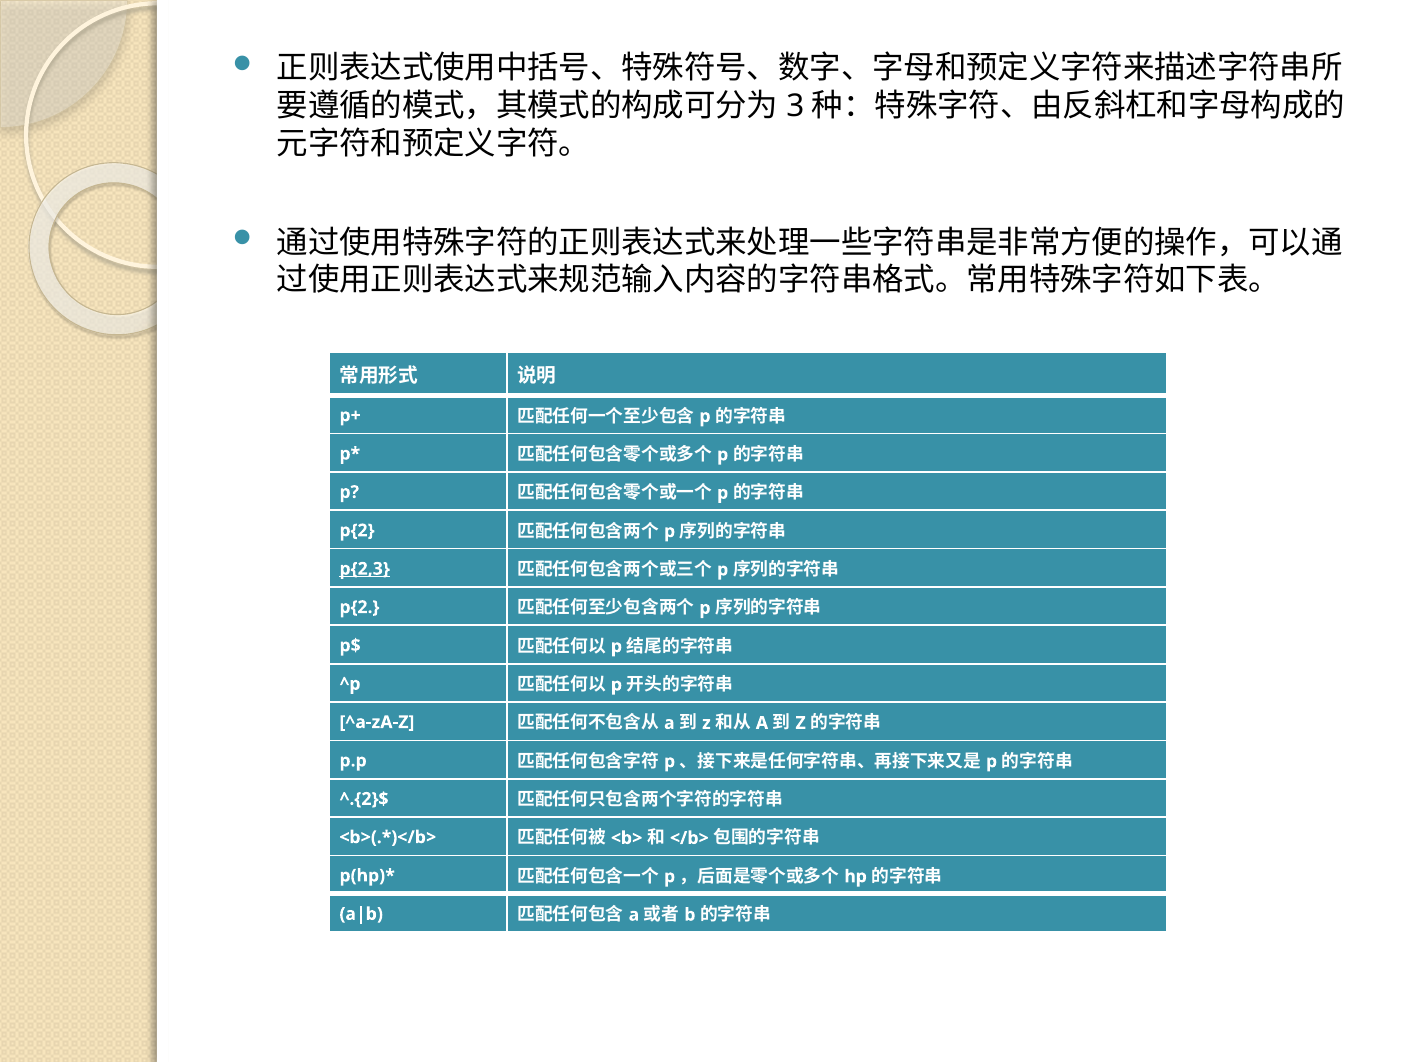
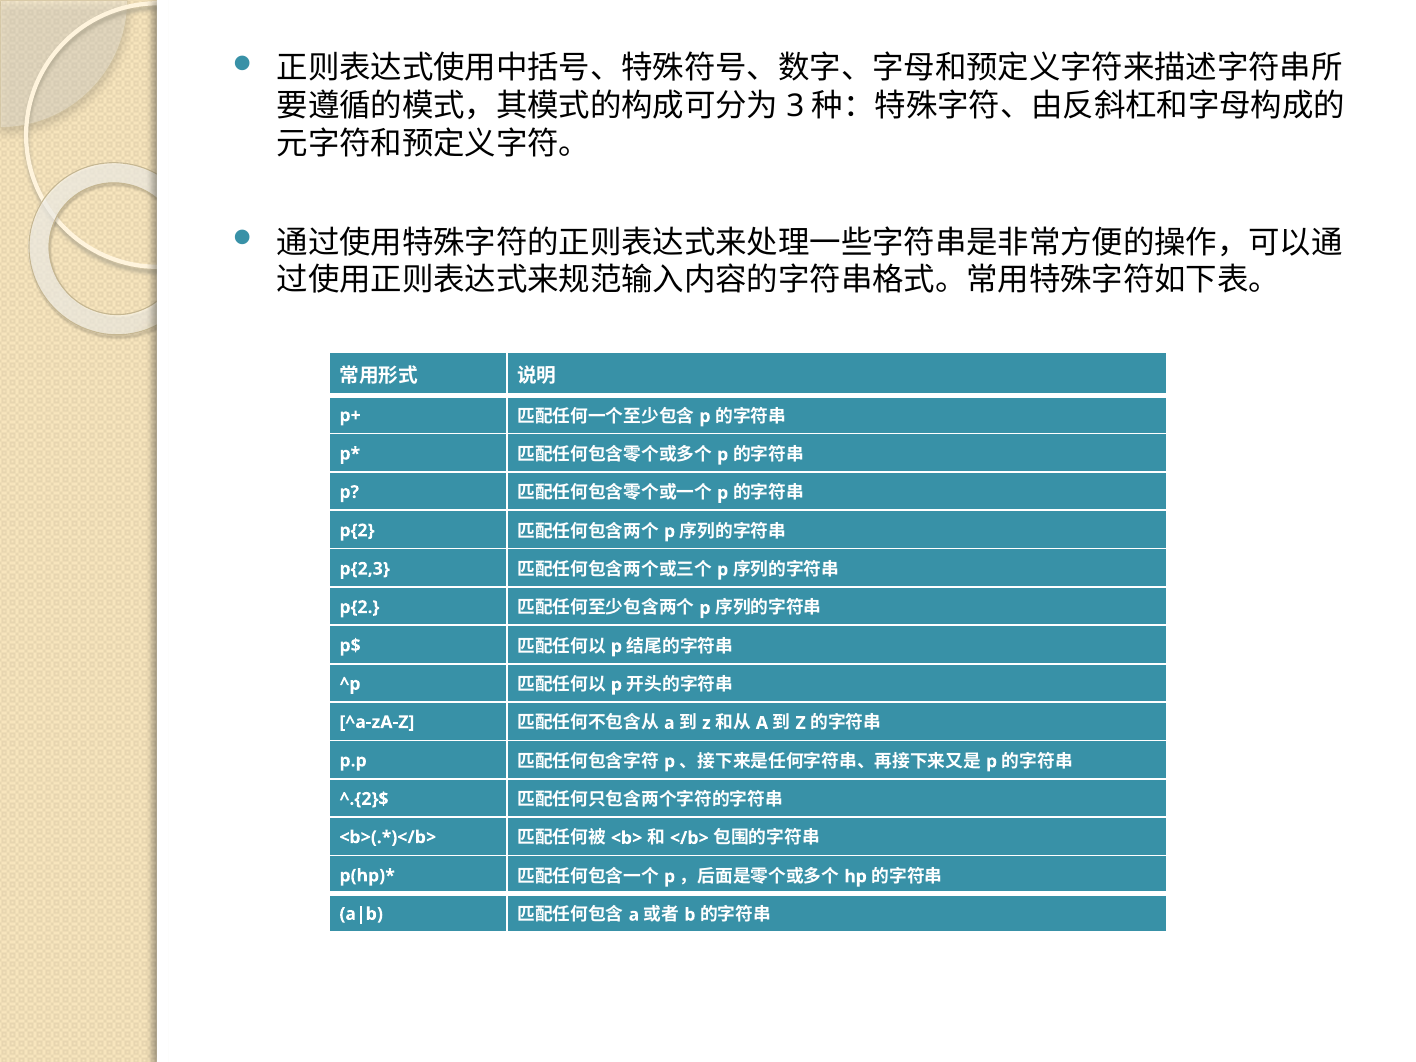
p{2,3 underline: present -> none
